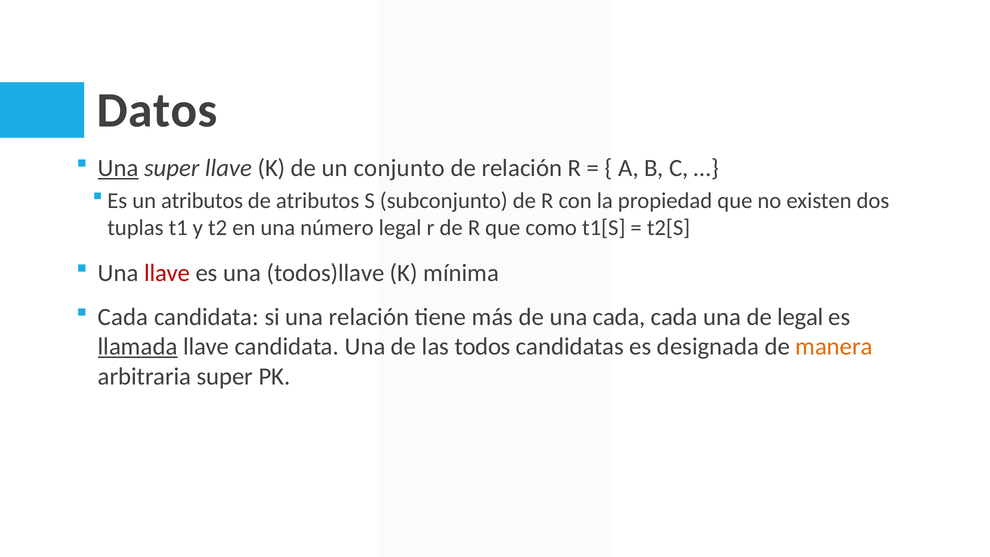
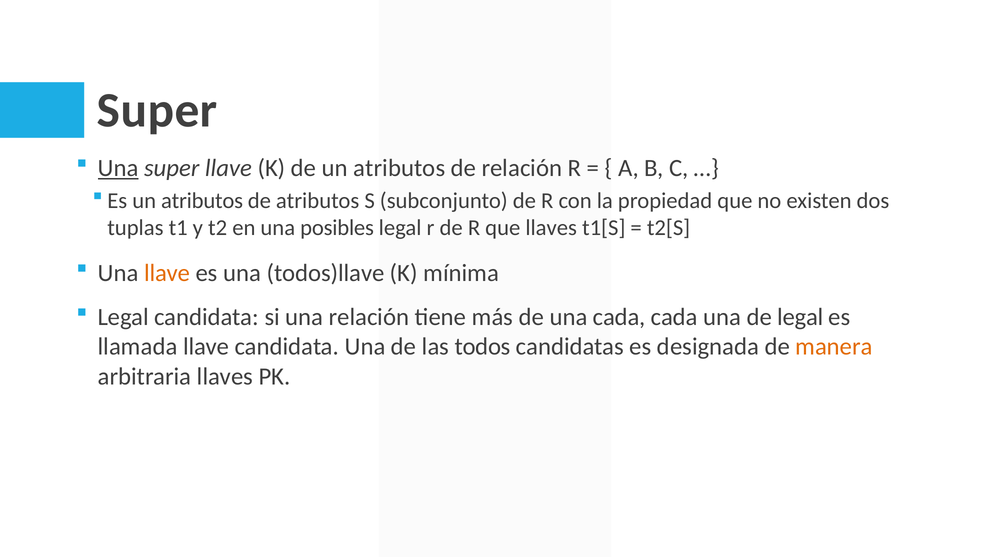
Datos at (157, 110): Datos -> Super
de un conjunto: conjunto -> atributos
número: número -> posibles
que como: como -> llaves
llave at (167, 273) colour: red -> orange
Cada at (123, 317): Cada -> Legal
llamada underline: present -> none
arbitraria super: super -> llaves
